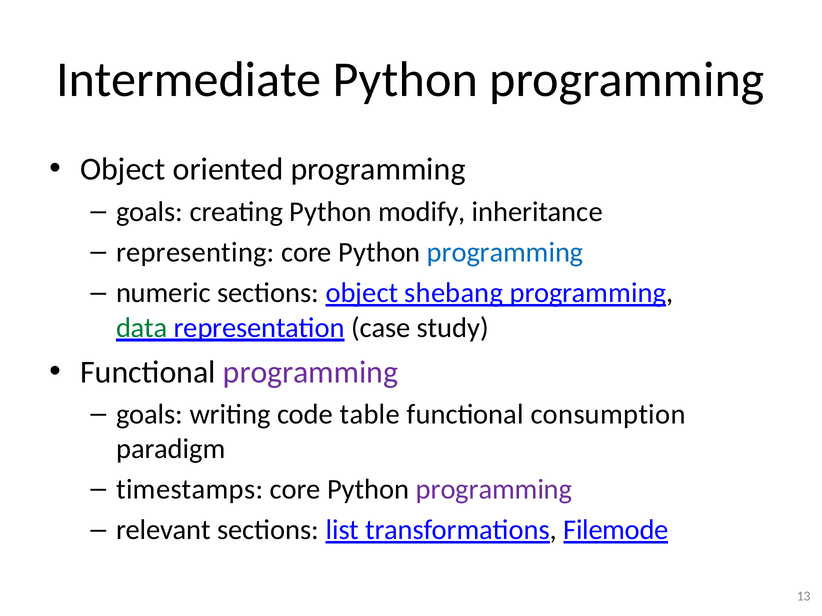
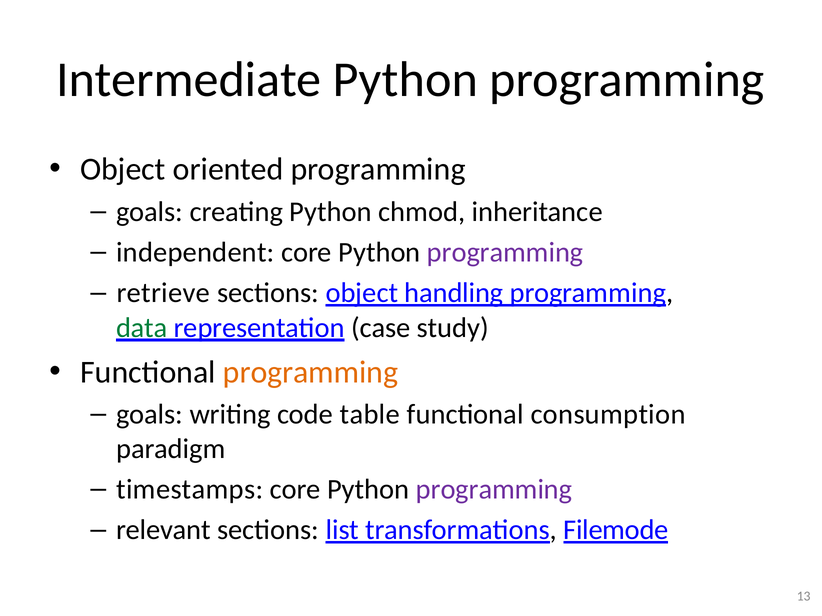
modify: modify -> chmod
representing: representing -> independent
programming at (505, 253) colour: blue -> purple
numeric: numeric -> retrieve
shebang: shebang -> handling
programming at (311, 372) colour: purple -> orange
